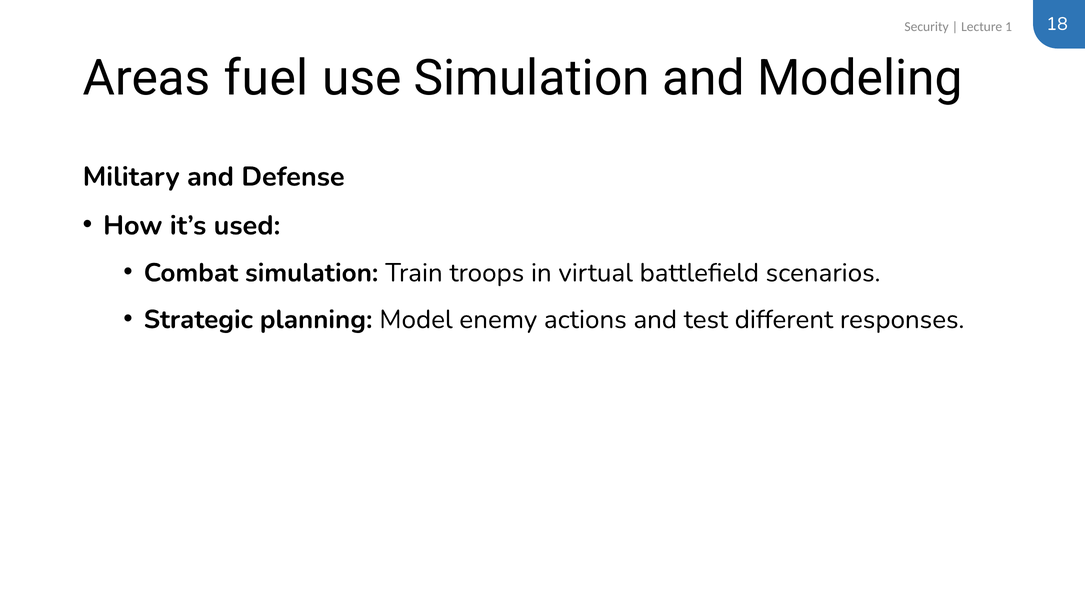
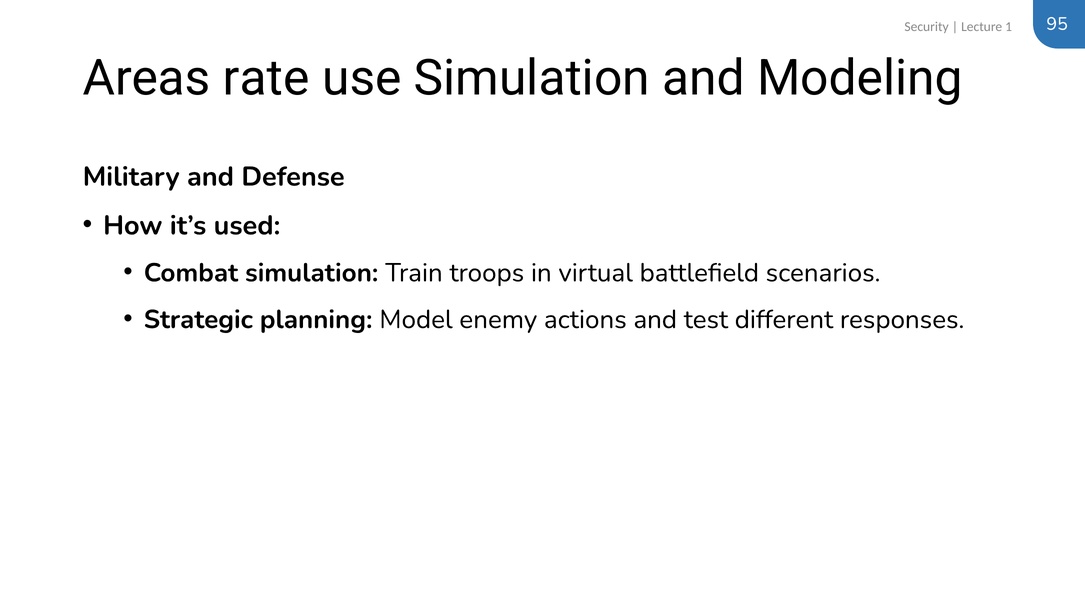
18: 18 -> 95
fuel: fuel -> rate
